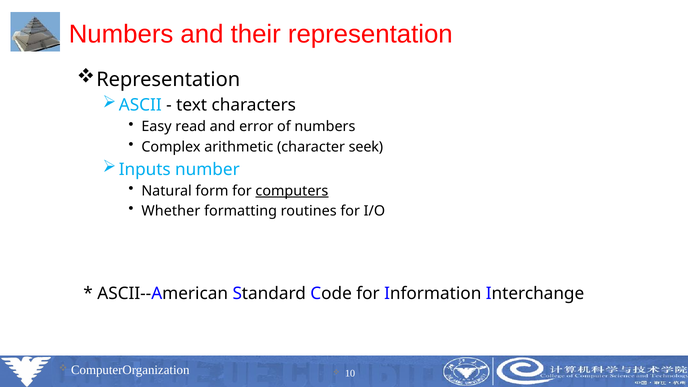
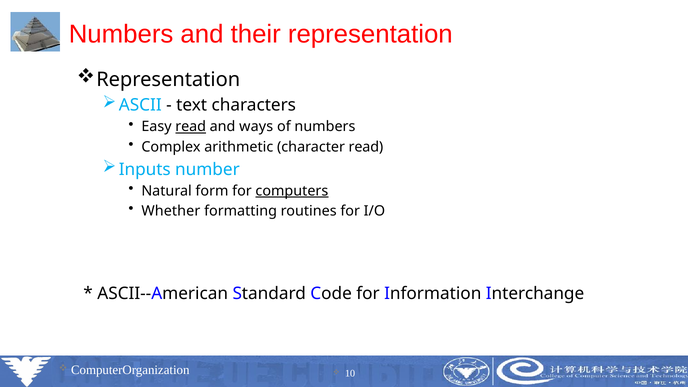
read at (191, 127) underline: none -> present
error: error -> ways
character seek: seek -> read
